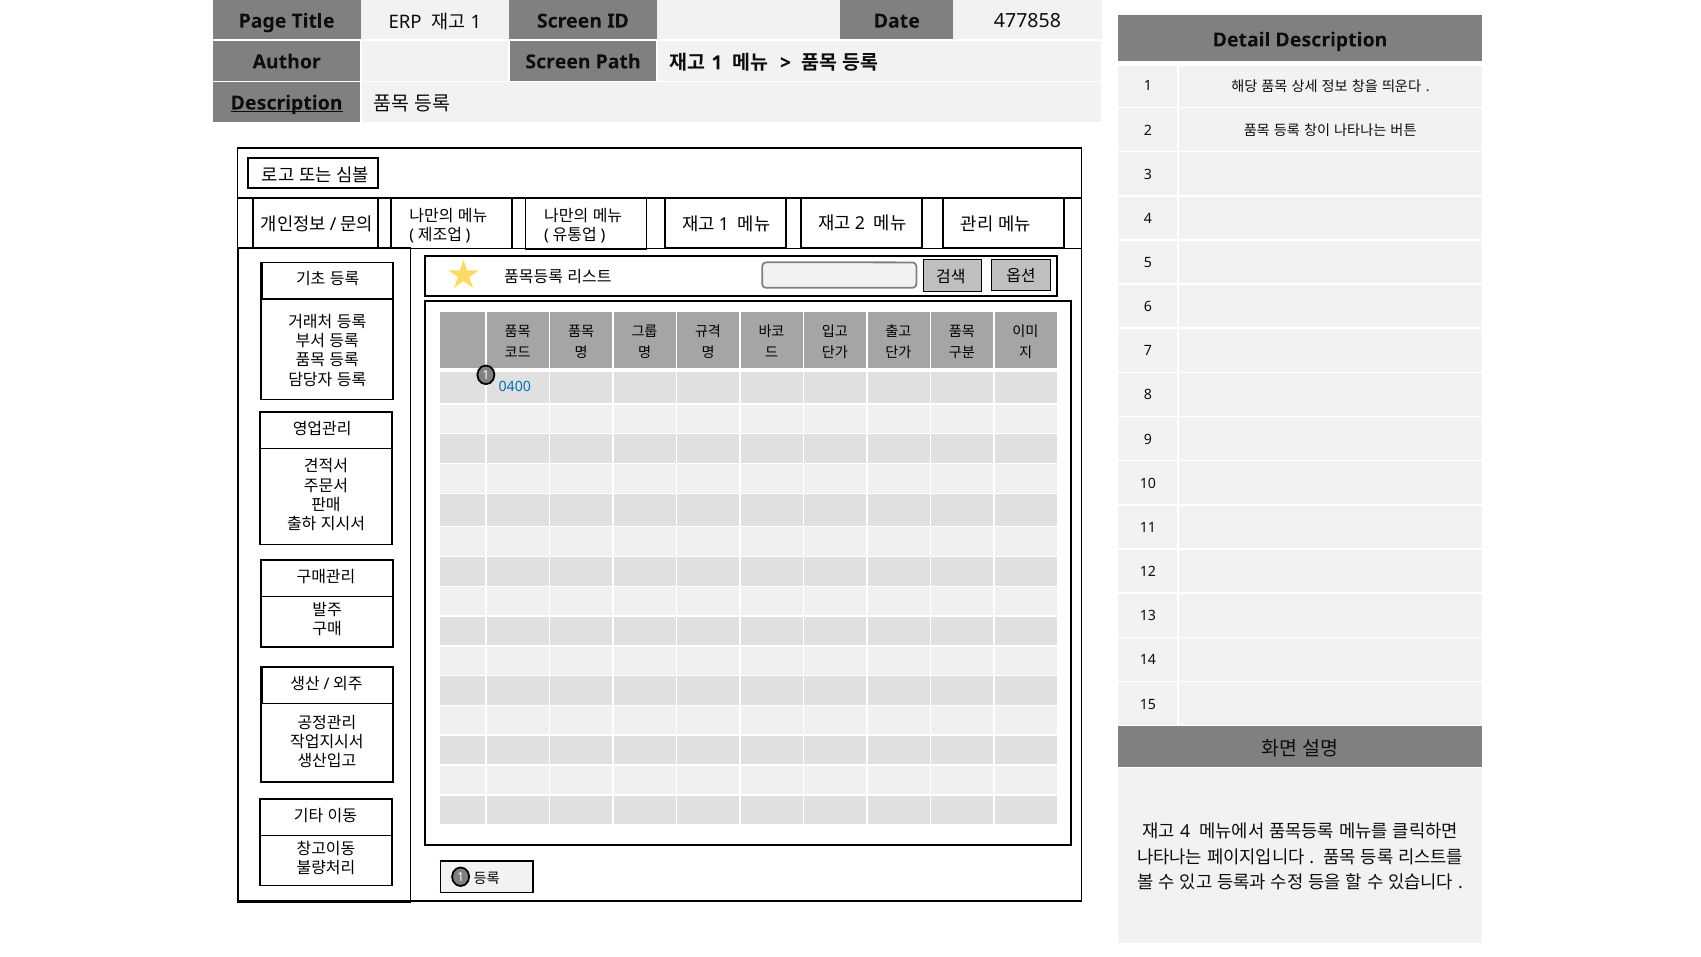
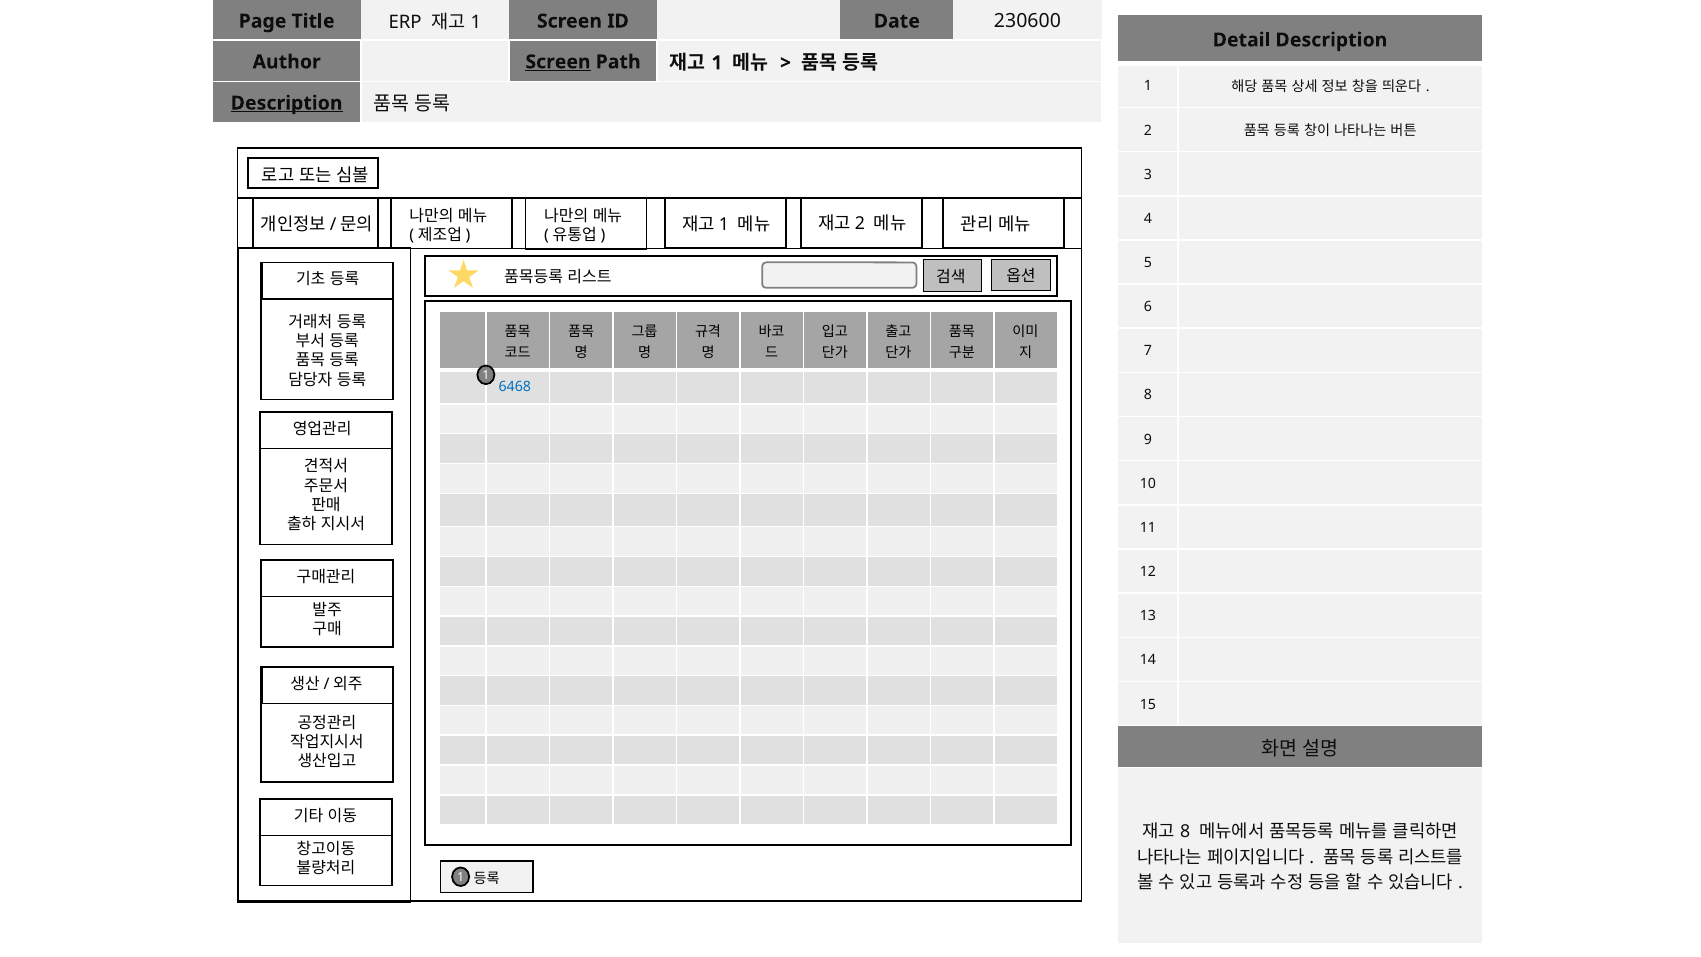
477858: 477858 -> 230600
Screen at (558, 62) underline: none -> present
0400: 0400 -> 6468
4 at (1185, 832): 4 -> 8
